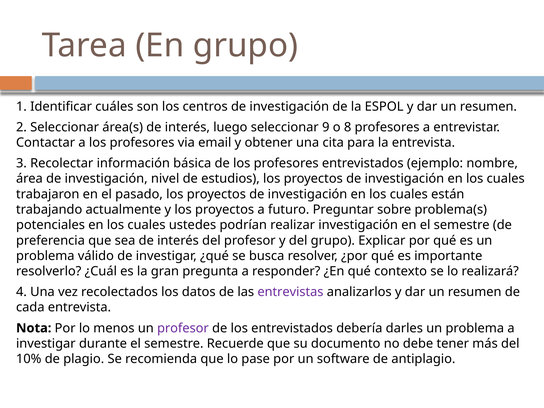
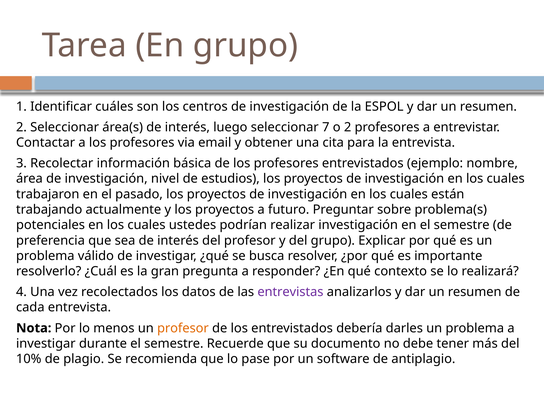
9: 9 -> 7
o 8: 8 -> 2
profesor at (183, 328) colour: purple -> orange
